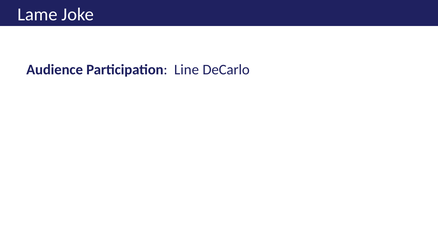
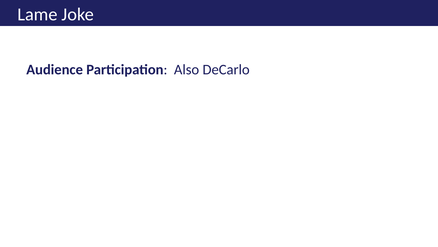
Line: Line -> Also
